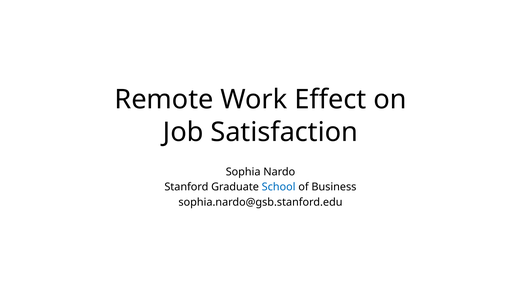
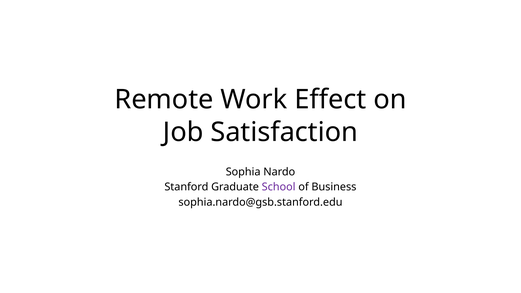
School colour: blue -> purple
